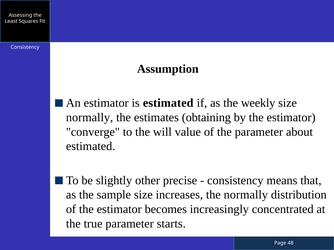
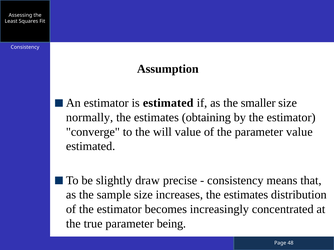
weekly: weekly -> smaller
parameter about: about -> value
other: other -> draw
increases the normally: normally -> estimates
starts: starts -> being
